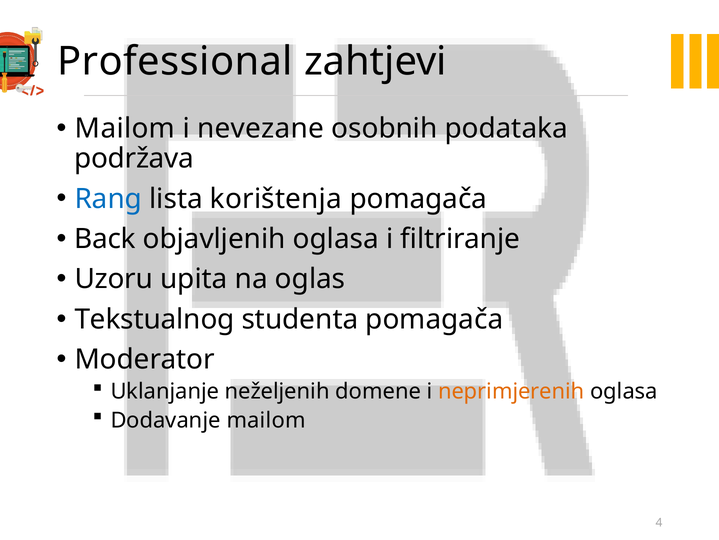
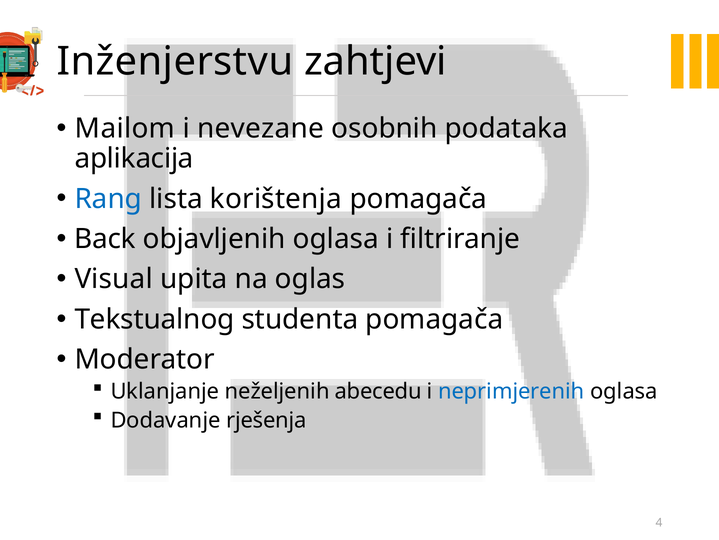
Professional: Professional -> Inženjerstvu
podržava: podržava -> aplikacija
Uzoru: Uzoru -> Visual
domene: domene -> abecedu
neprimjerenih colour: orange -> blue
Dodavanje mailom: mailom -> rješenja
